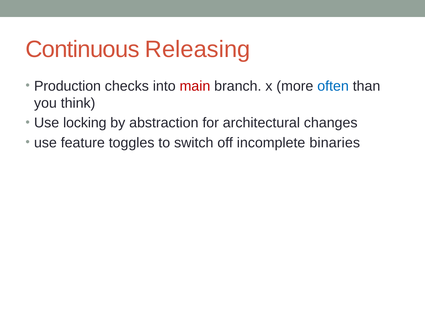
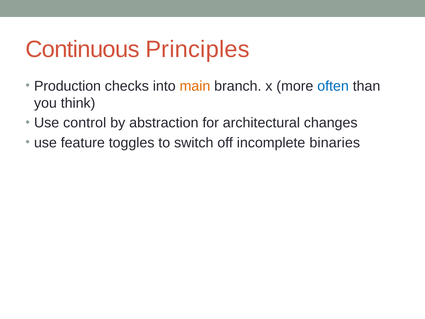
Releasing: Releasing -> Principles
main colour: red -> orange
locking: locking -> control
